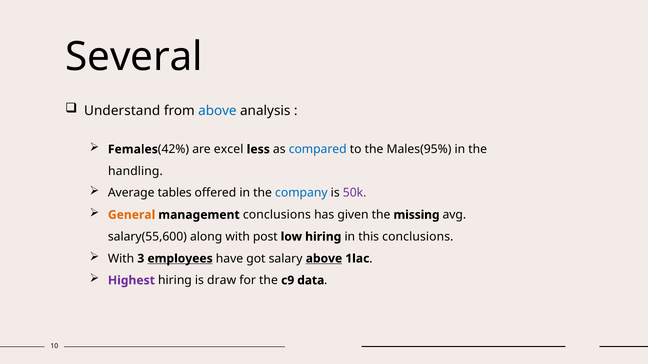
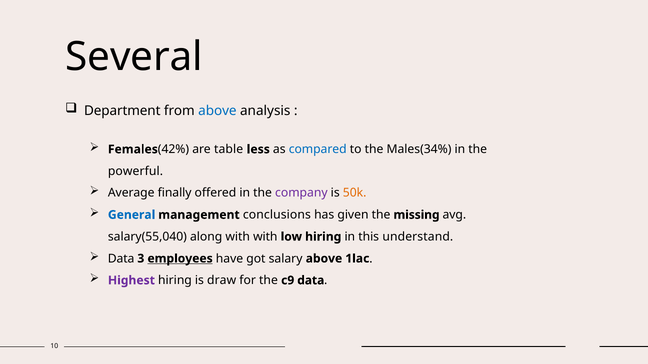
Understand: Understand -> Department
excel: excel -> table
Males(95%: Males(95% -> Males(34%
handling: handling -> powerful
tables: tables -> finally
company colour: blue -> purple
50k colour: purple -> orange
General colour: orange -> blue
salary(55,600: salary(55,600 -> salary(55,040
with post: post -> with
this conclusions: conclusions -> understand
With at (121, 259): With -> Data
above at (324, 259) underline: present -> none
